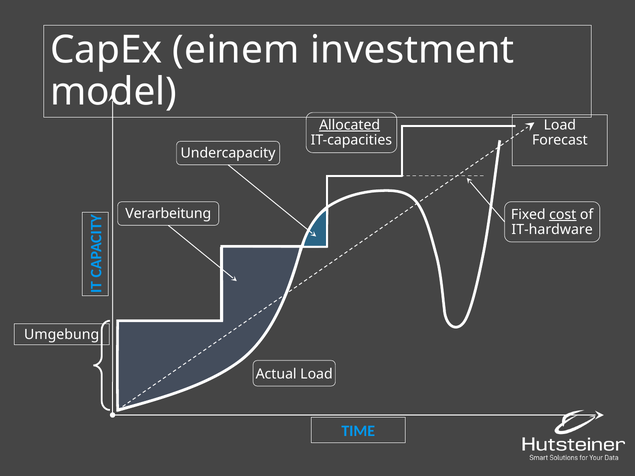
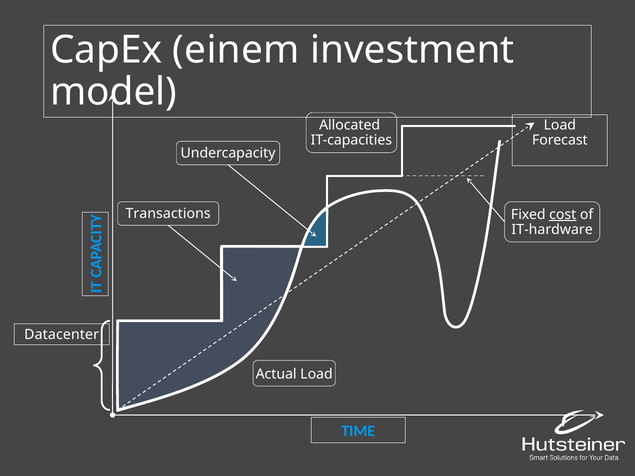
Allocated underline: present -> none
Verarbeitung: Verarbeitung -> Transactions
Umgebung: Umgebung -> Datacenter
